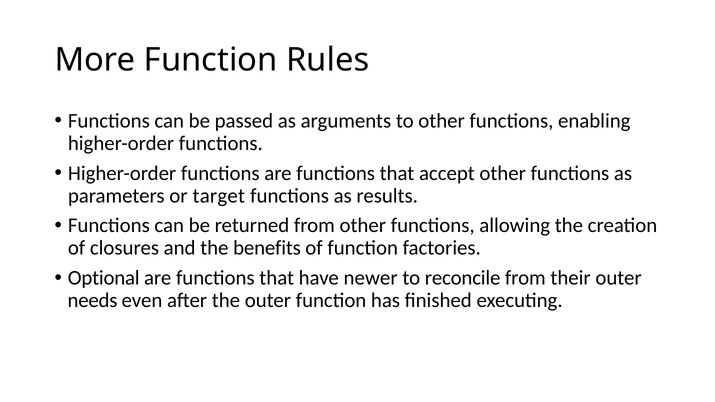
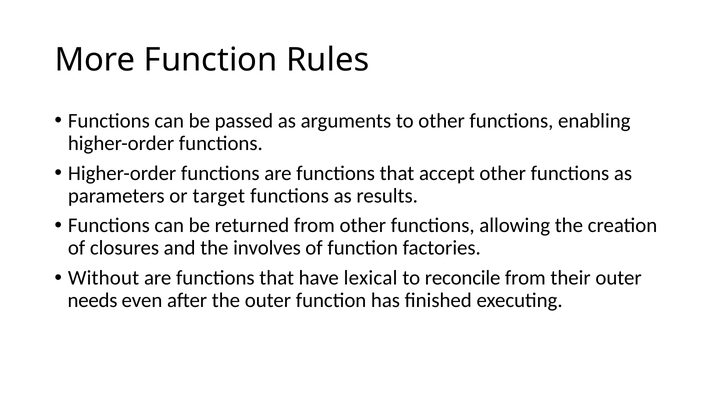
benefits: benefits -> involves
Optional: Optional -> Without
newer: newer -> lexical
